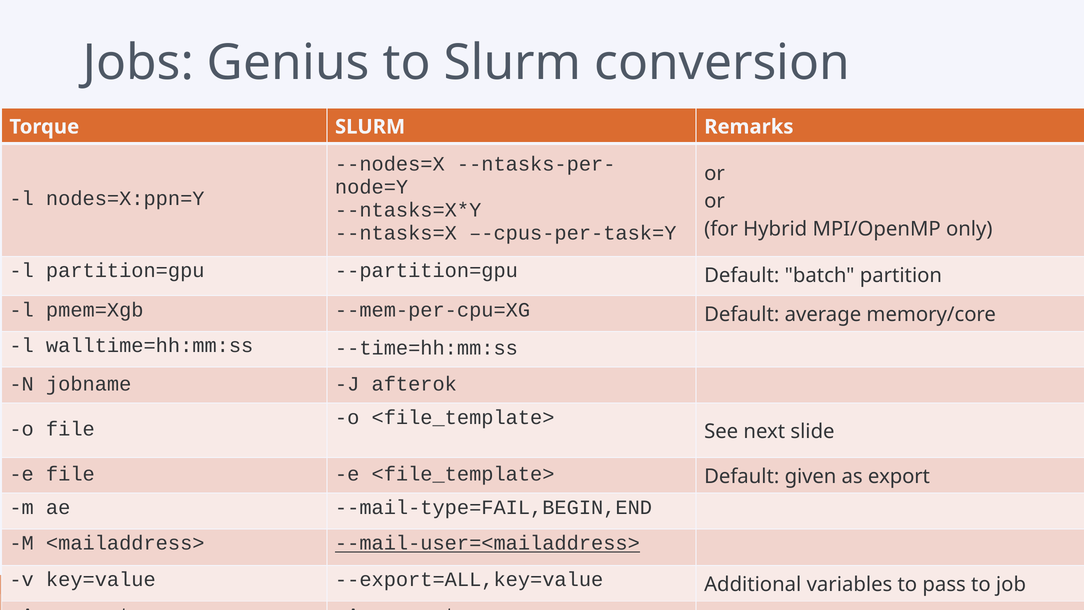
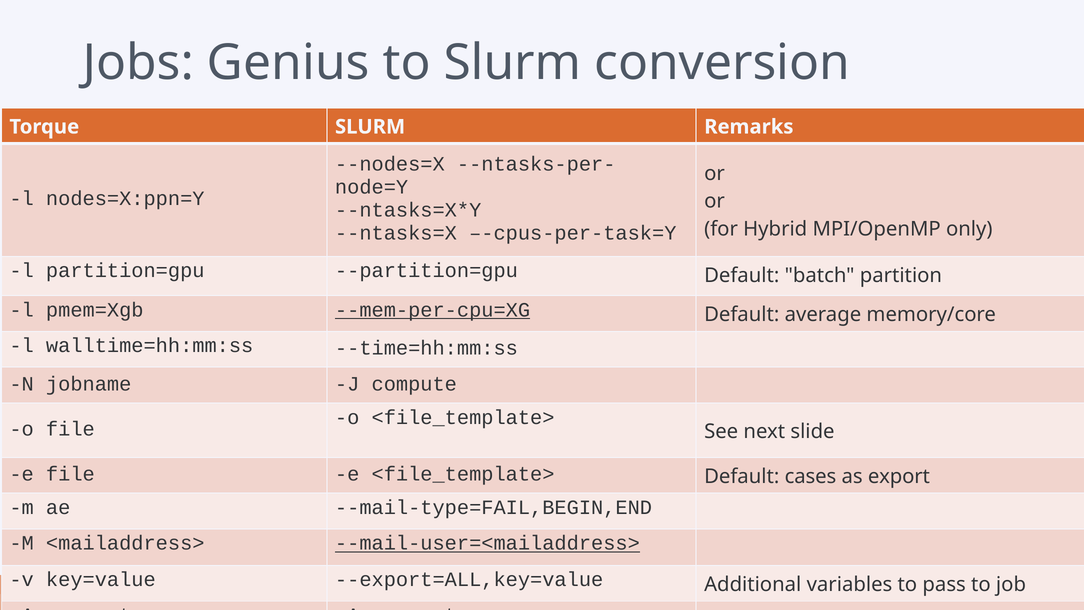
--mem-per-cpu=XG underline: none -> present
afterok: afterok -> compute
given: given -> cases
